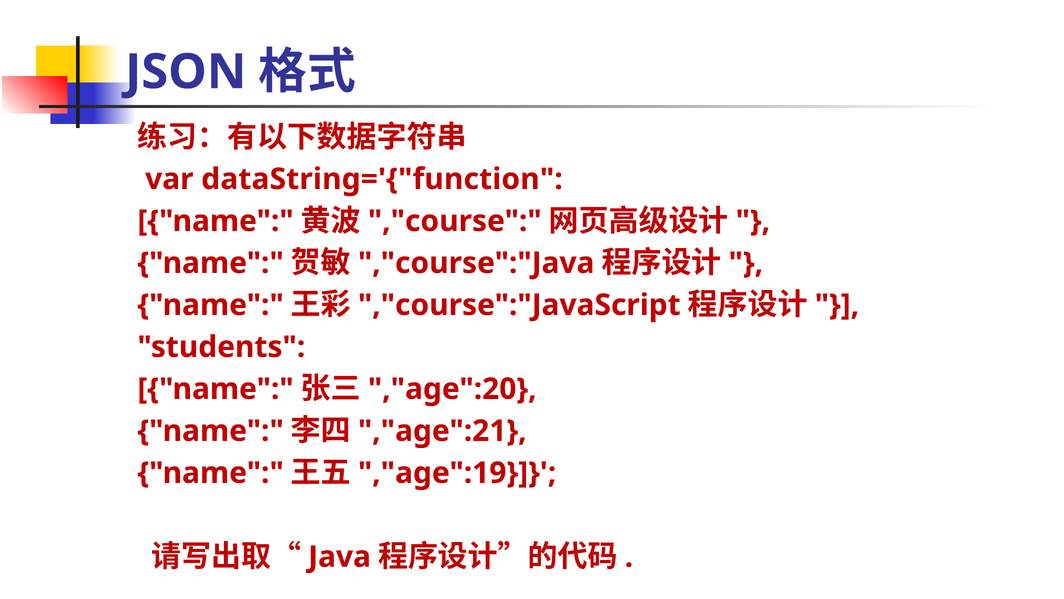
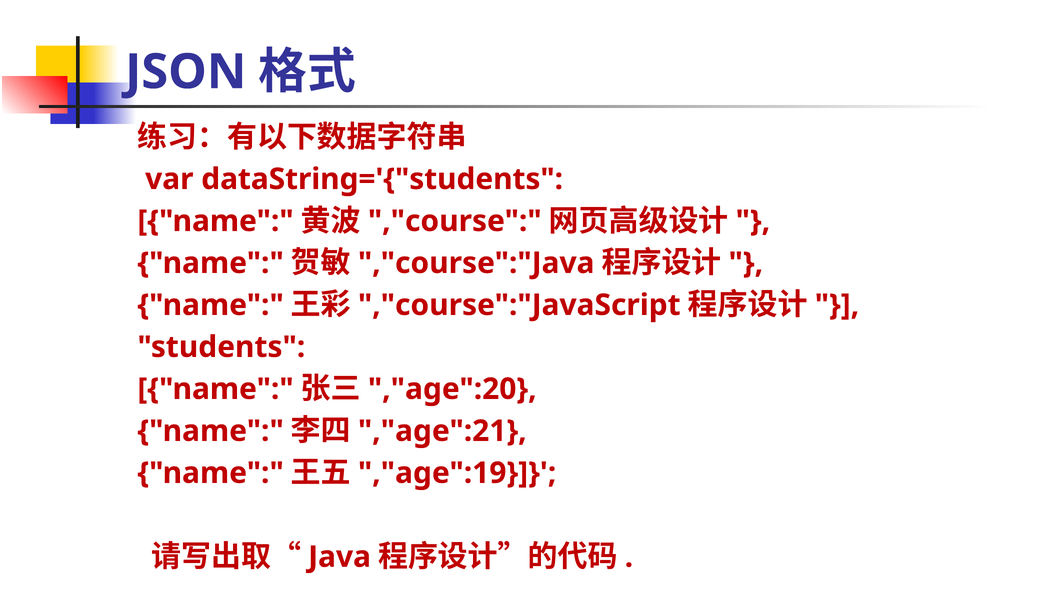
dataString='{"function: dataString='{"function -> dataString='{"students
